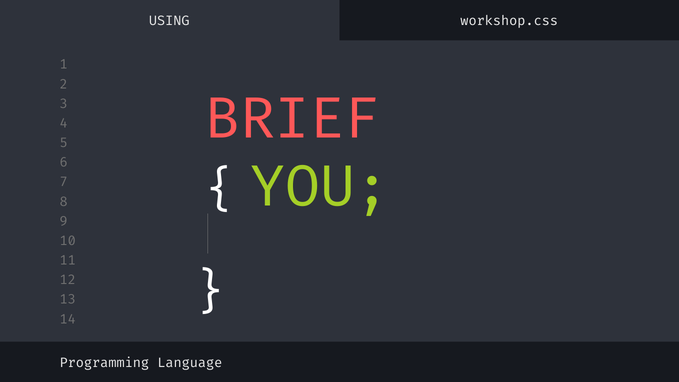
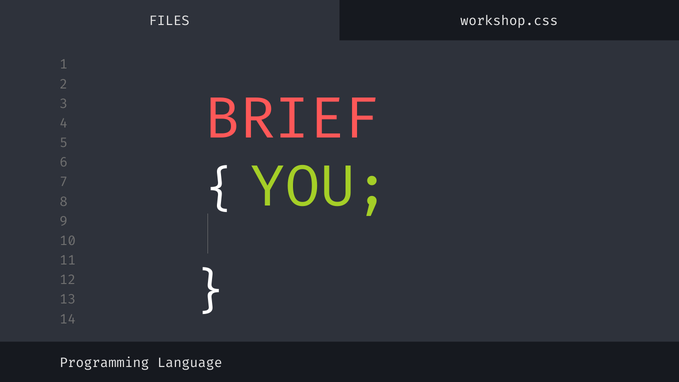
USING: USING -> FILES
